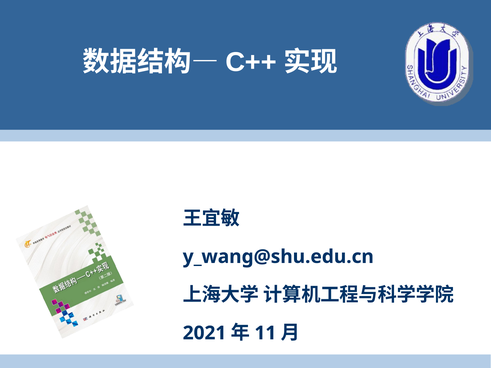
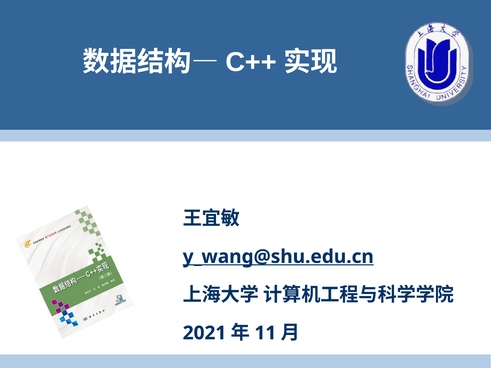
y_wang@shu.edu.cn underline: none -> present
